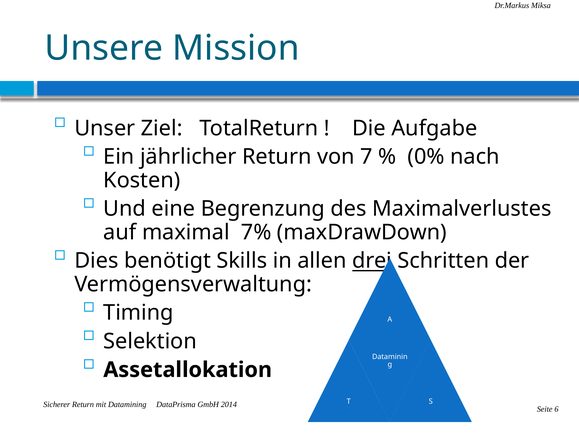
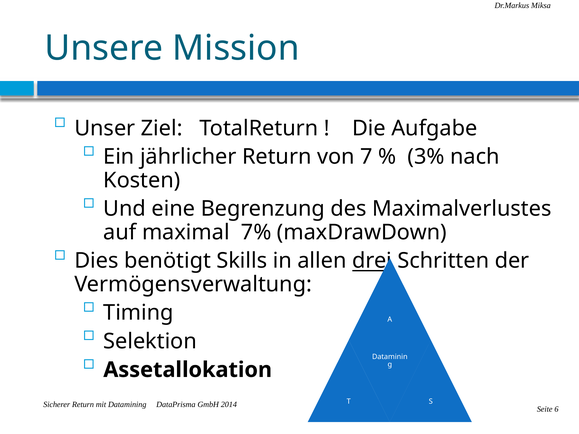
0%: 0% -> 3%
